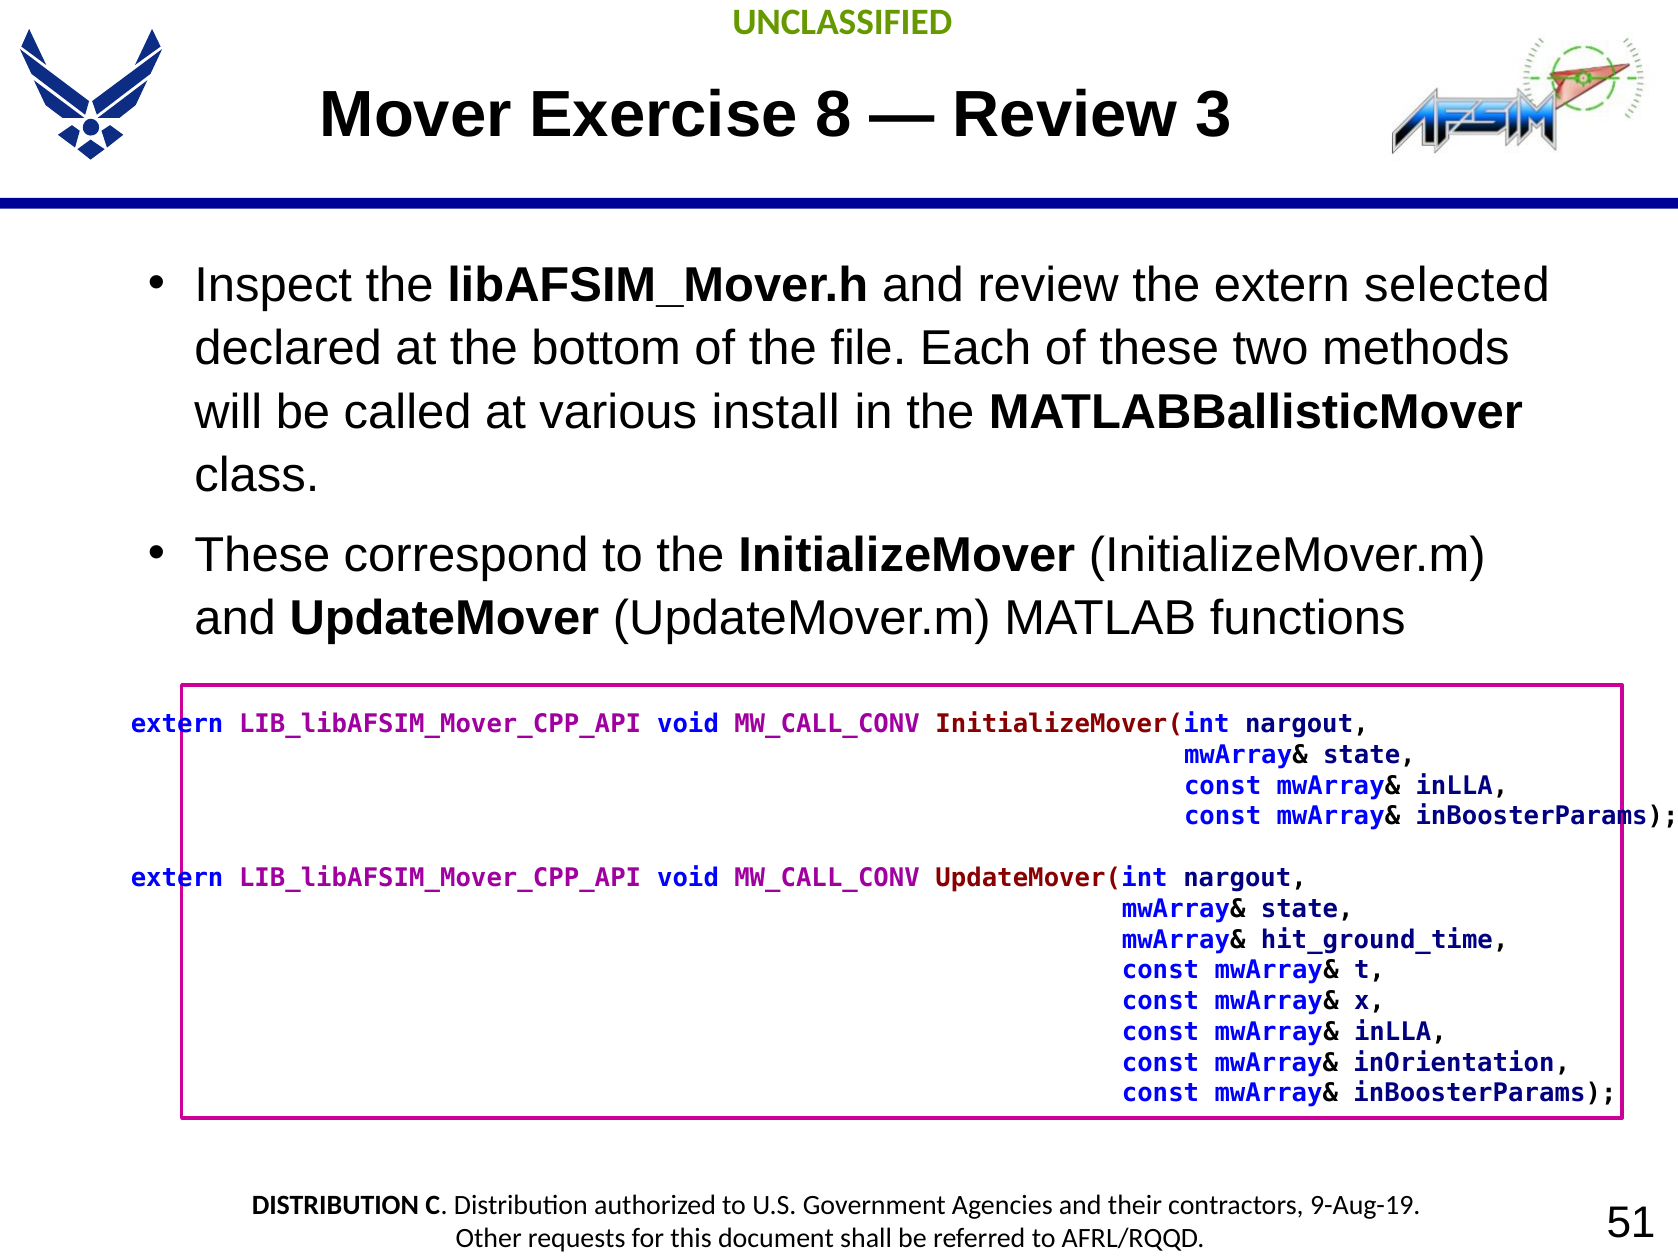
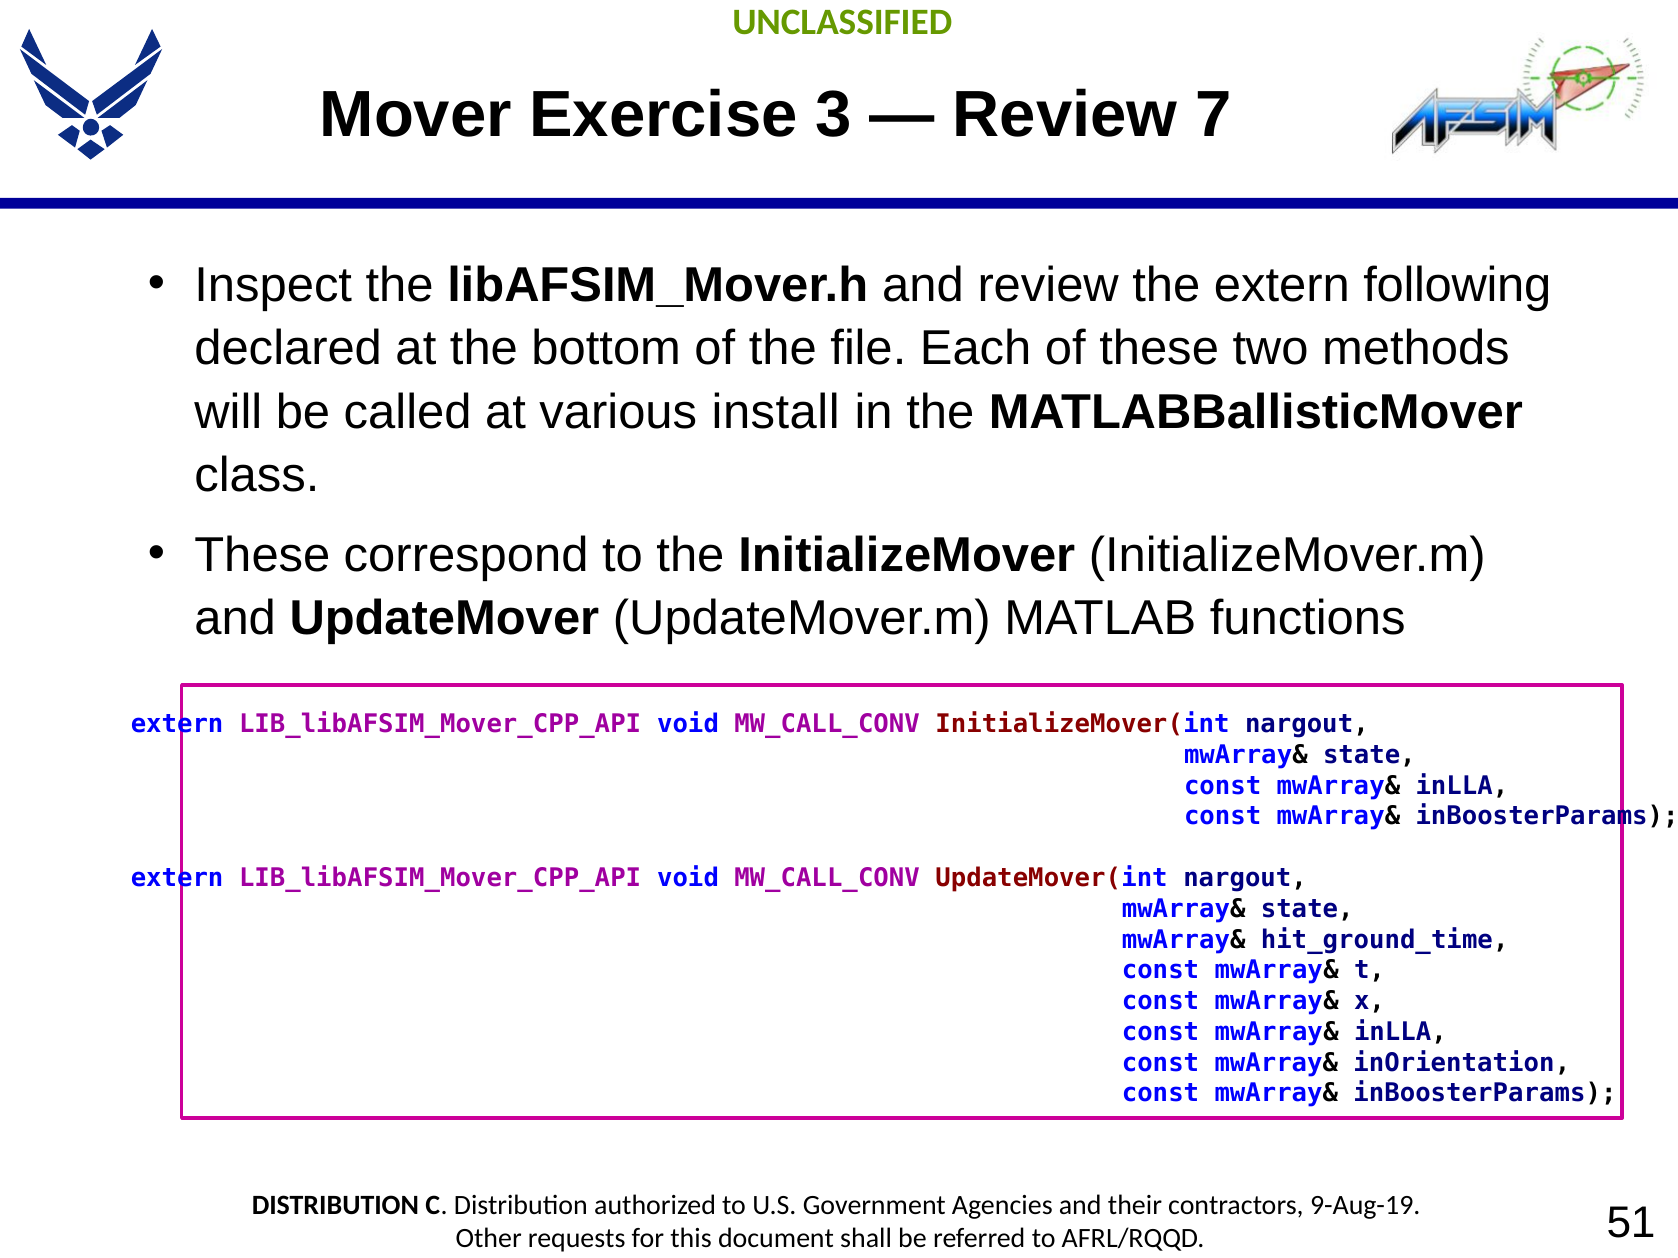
8: 8 -> 3
3: 3 -> 7
selected: selected -> following
